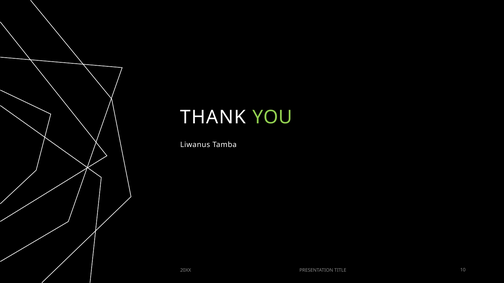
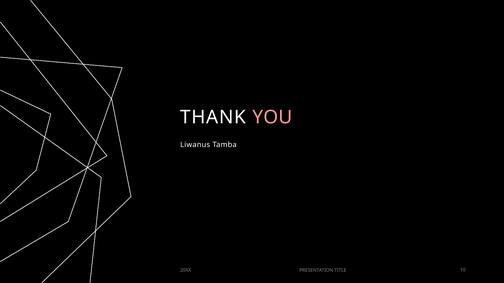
YOU colour: light green -> pink
